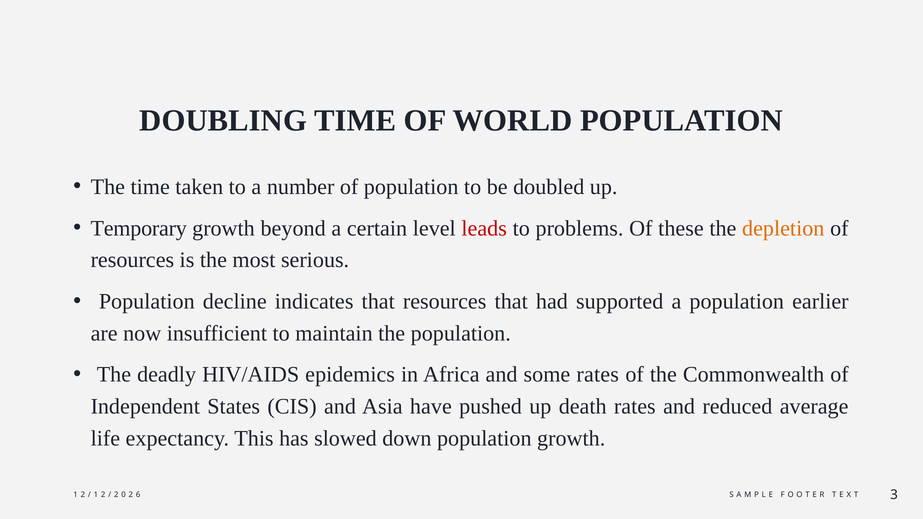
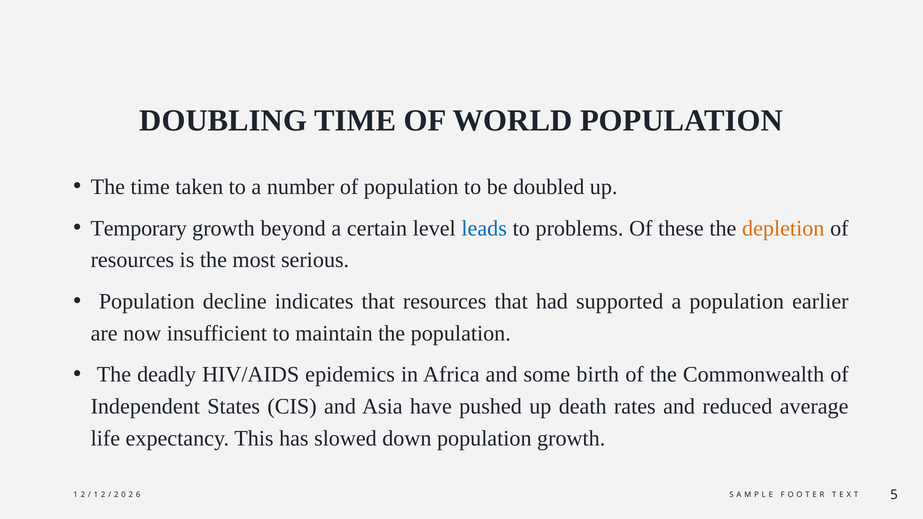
leads colour: red -> blue
some rates: rates -> birth
3: 3 -> 5
